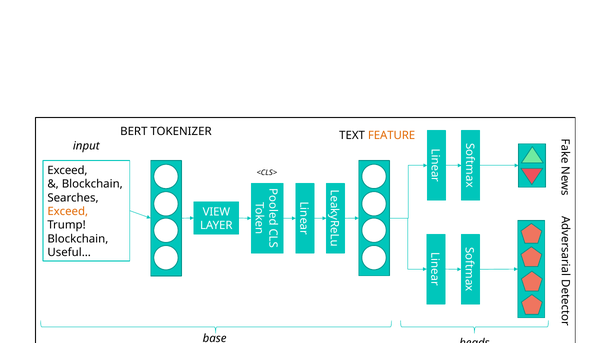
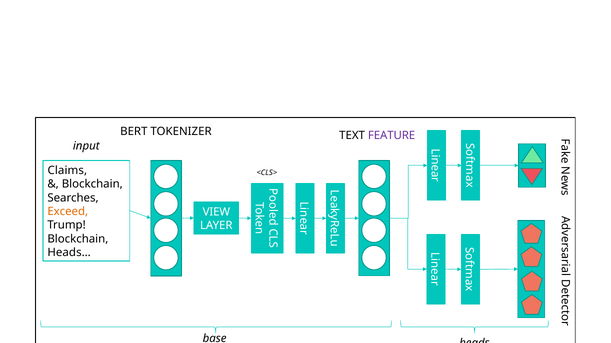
FEATURE colour: orange -> purple
Exceed at (67, 171): Exceed -> Claims
Useful…: Useful… -> Heads…
